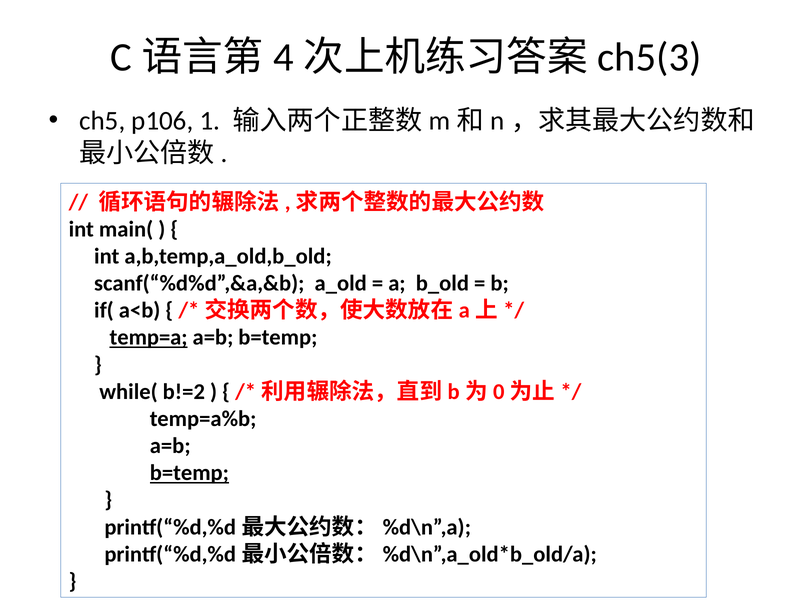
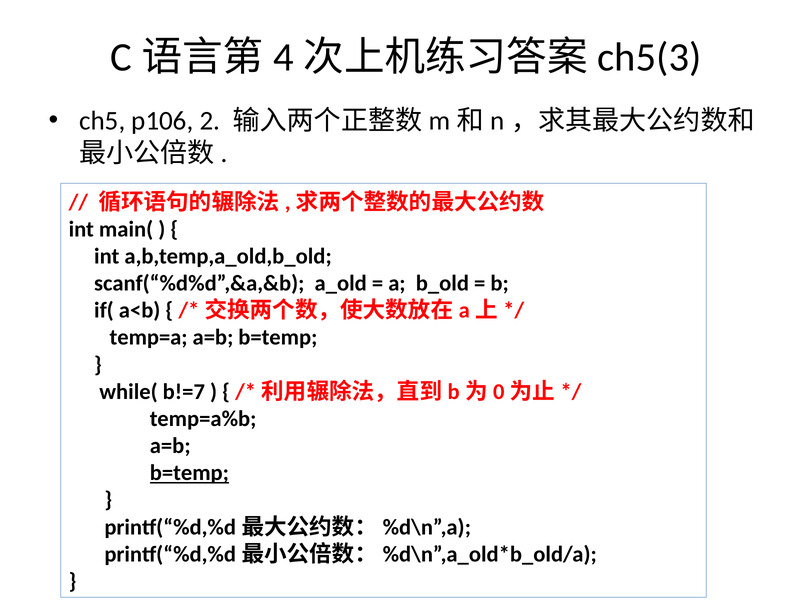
1: 1 -> 2
temp=a underline: present -> none
b!=2: b!=2 -> b!=7
